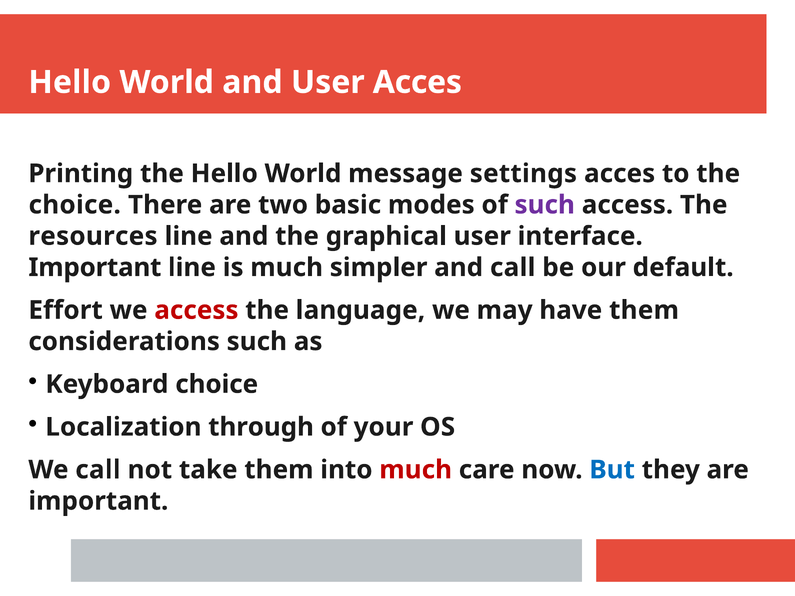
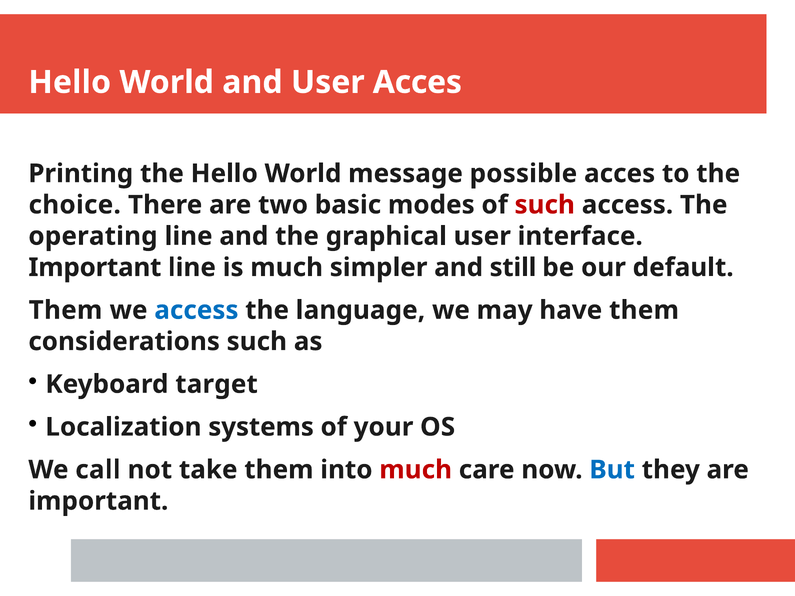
settings: settings -> possible
such at (545, 205) colour: purple -> red
resources: resources -> operating
and call: call -> still
Effort at (66, 310): Effort -> Them
access at (196, 310) colour: red -> blue
Keyboard choice: choice -> target
through: through -> systems
